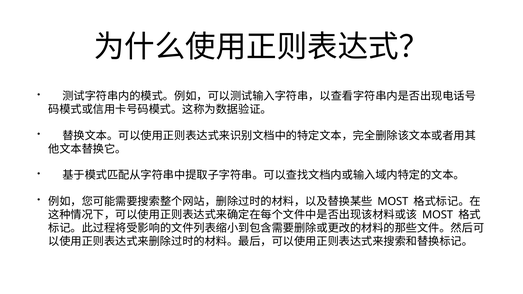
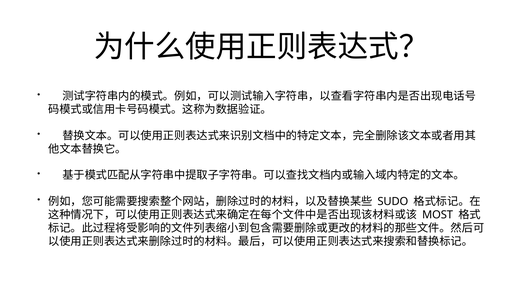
MOST at (393, 202): MOST -> SUDO
